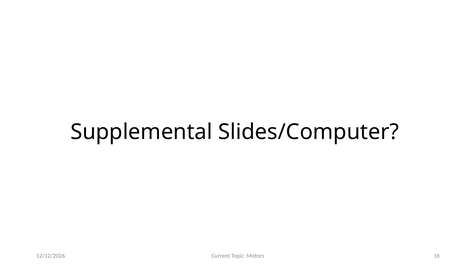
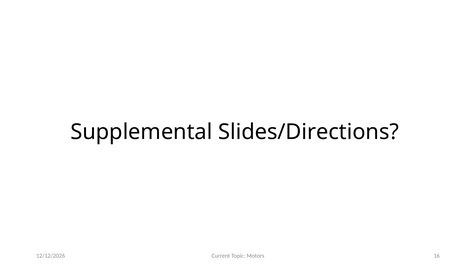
Slides/Computer: Slides/Computer -> Slides/Directions
